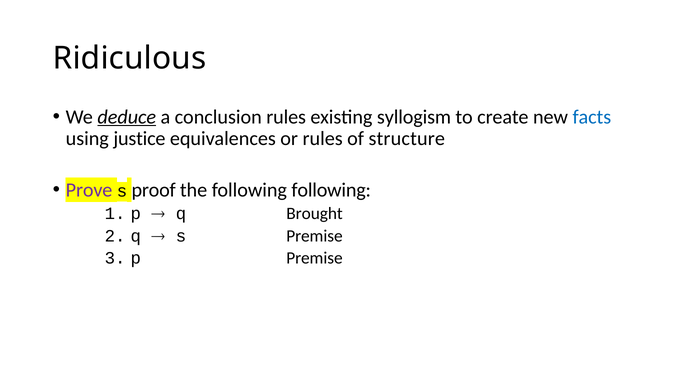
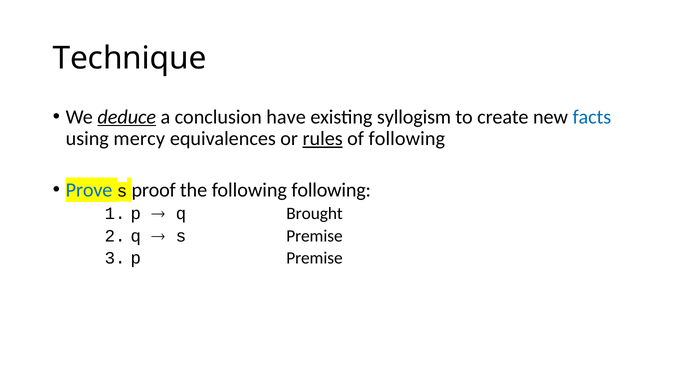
Ridiculous: Ridiculous -> Technique
conclusion rules: rules -> have
justice: justice -> mercy
rules at (323, 139) underline: none -> present
of structure: structure -> following
Prove colour: purple -> blue
